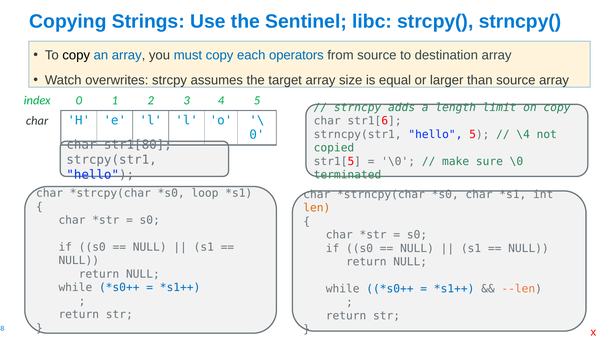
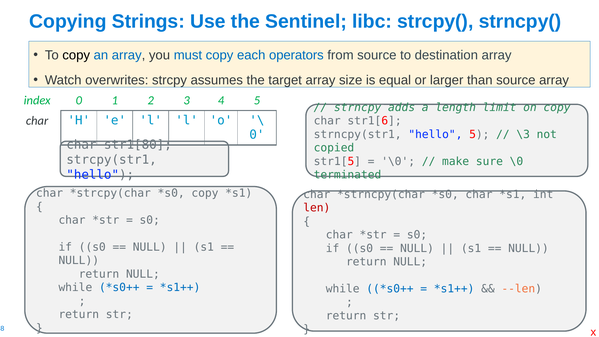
\4: \4 -> \3
loop at (205, 193): loop -> copy
len colour: orange -> red
